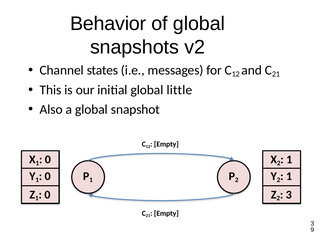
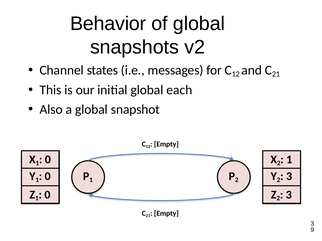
little: little -> each
1 at (289, 177): 1 -> 3
